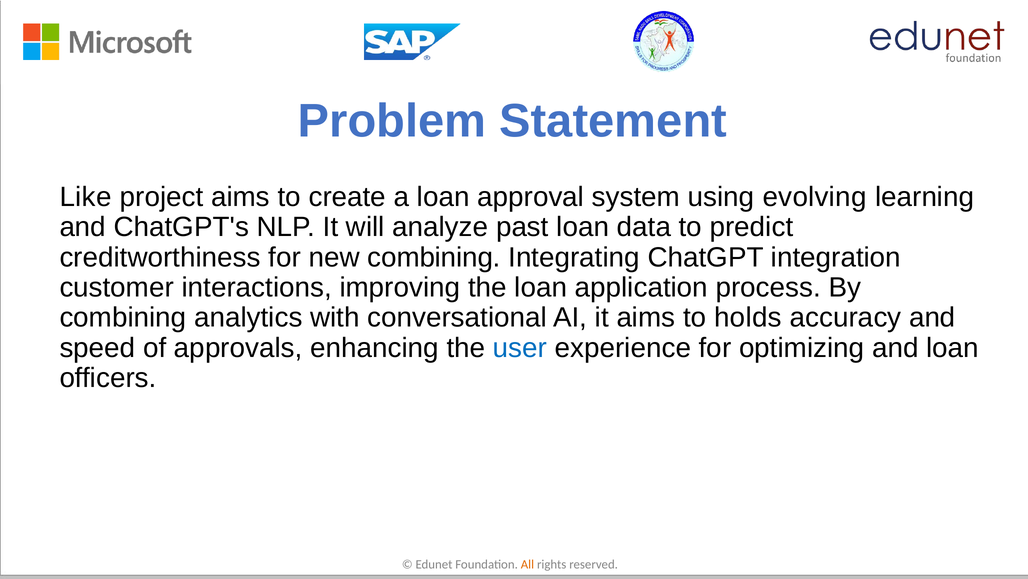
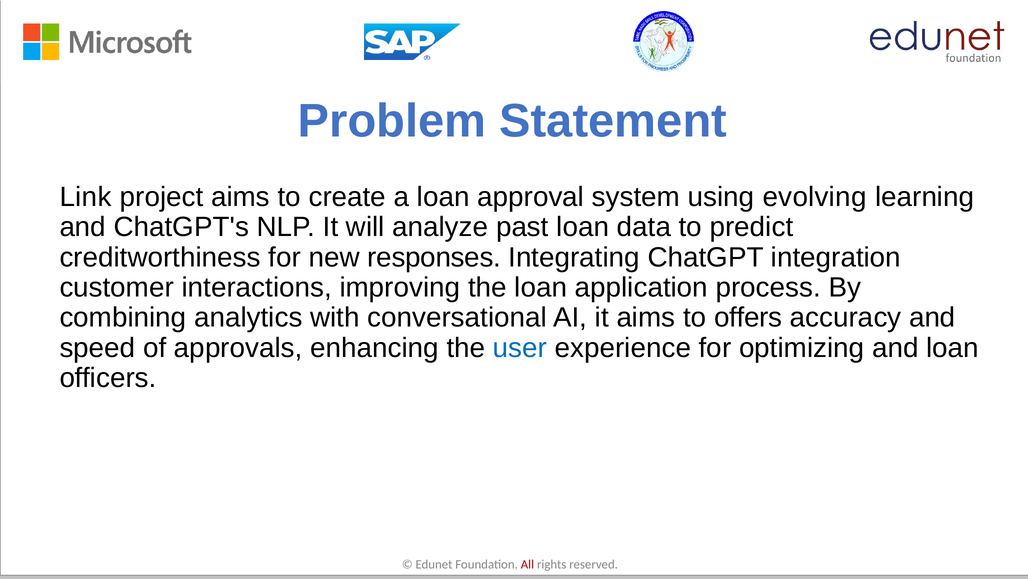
Like: Like -> Link
new combining: combining -> responses
holds: holds -> offers
All colour: orange -> red
